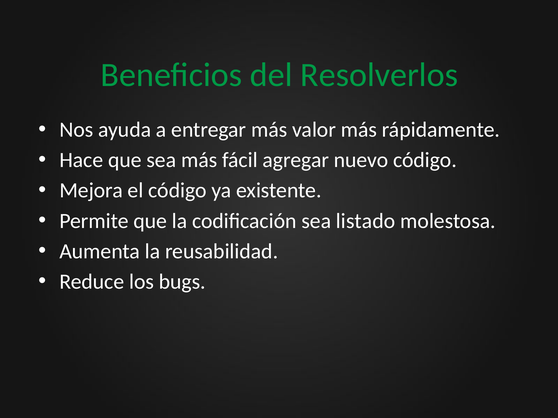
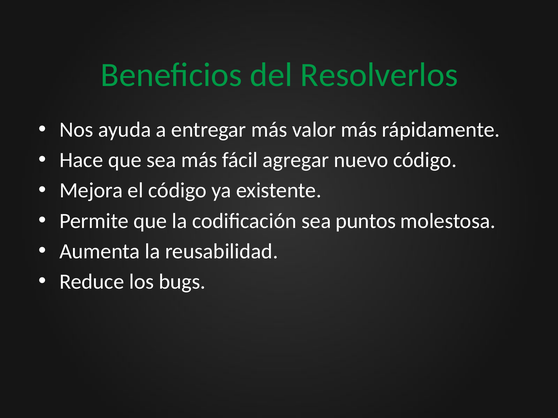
listado: listado -> puntos
